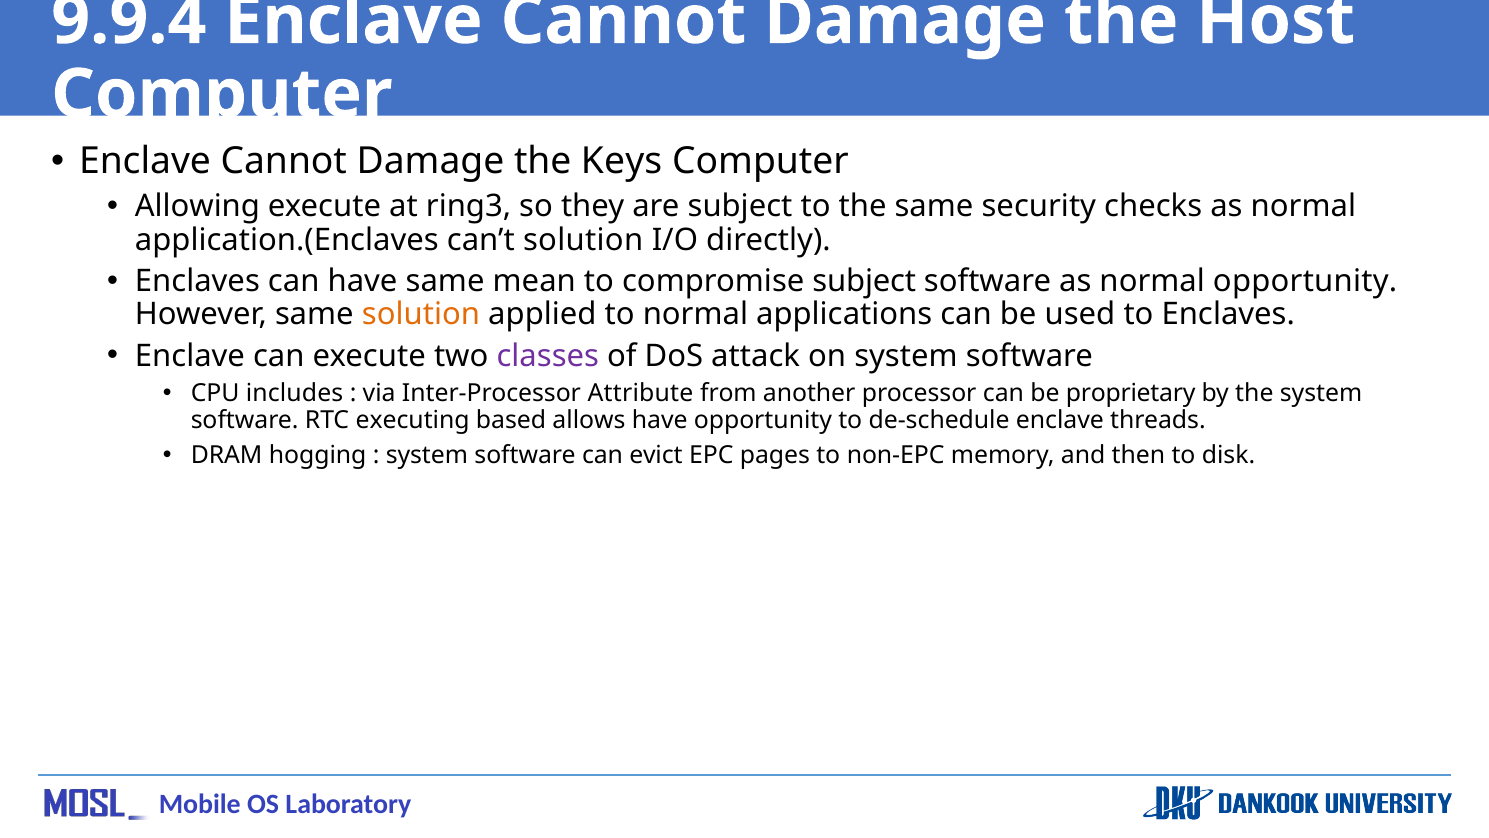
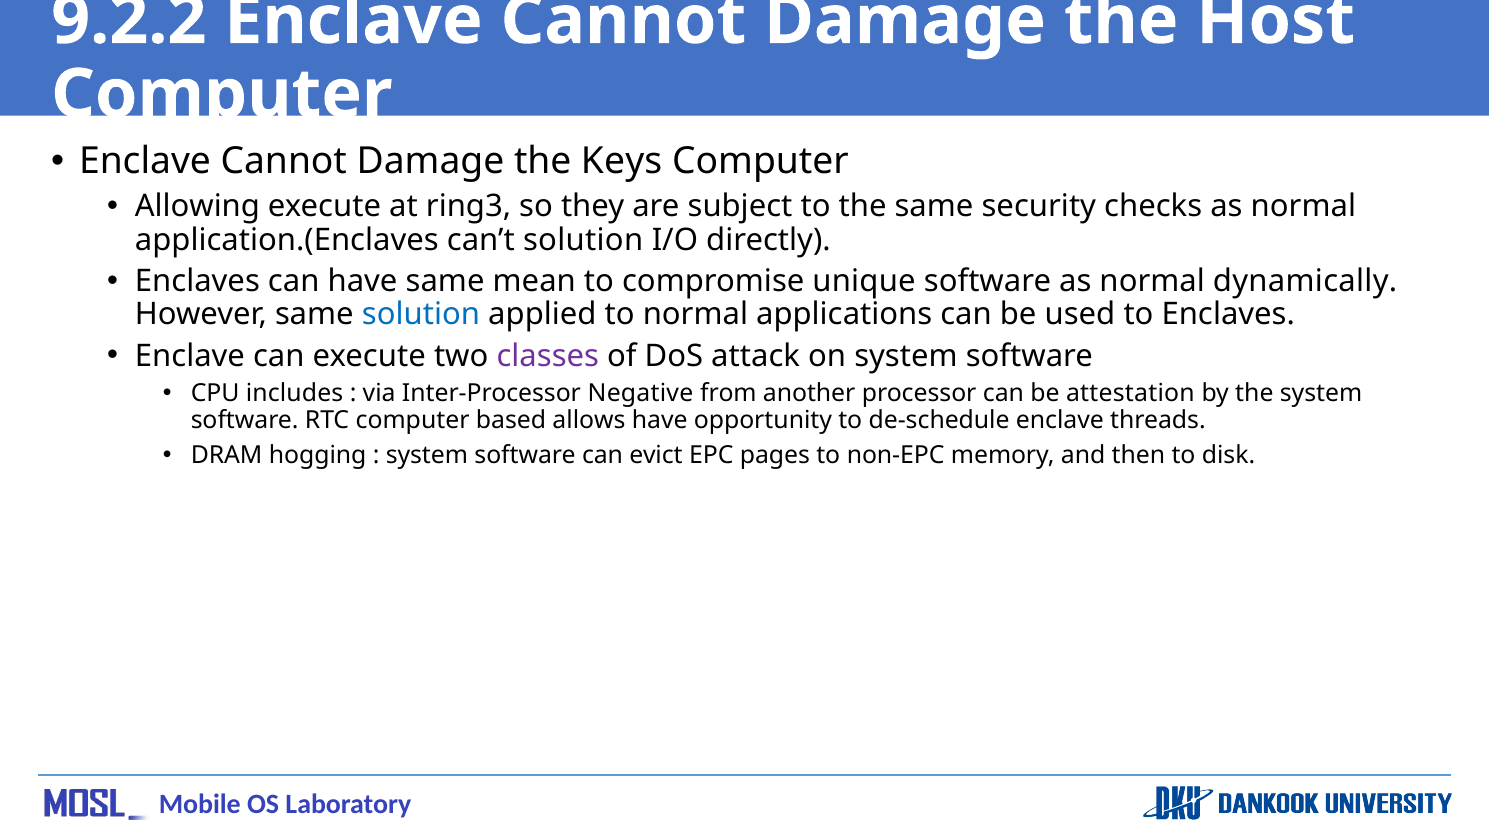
9.9.4: 9.9.4 -> 9.2.2
compromise subject: subject -> unique
normal opportunity: opportunity -> dynamically
solution at (421, 314) colour: orange -> blue
Attribute: Attribute -> Negative
proprietary: proprietary -> attestation
RTC executing: executing -> computer
